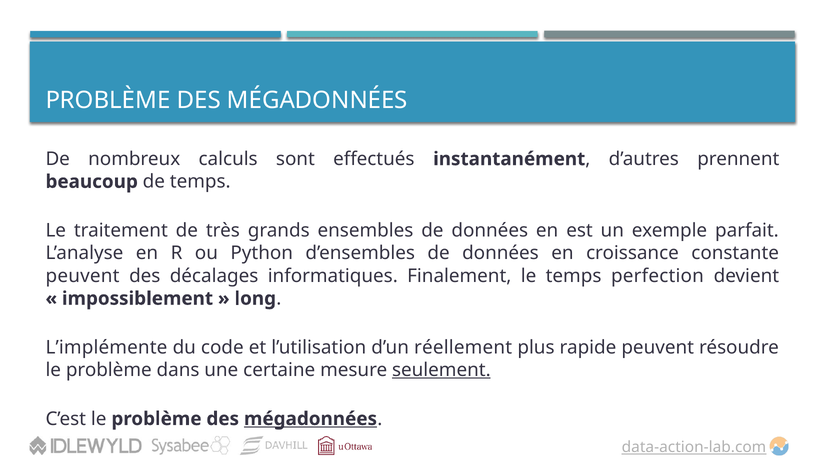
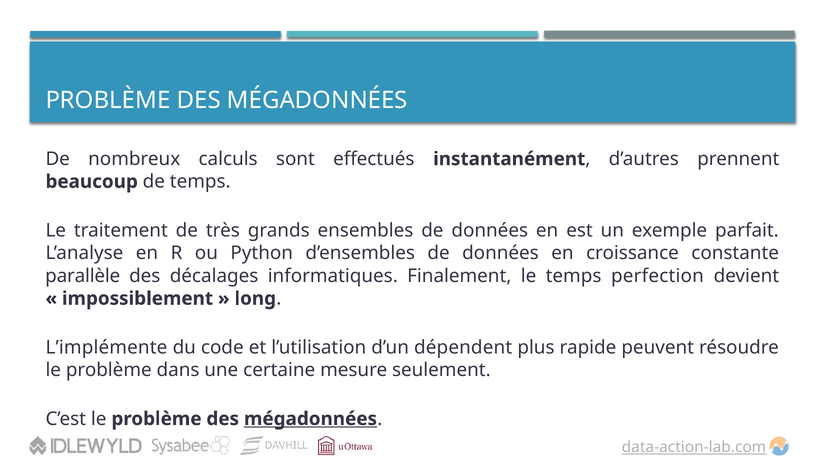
peuvent at (83, 276): peuvent -> parallèle
réellement: réellement -> dépendent
seulement underline: present -> none
